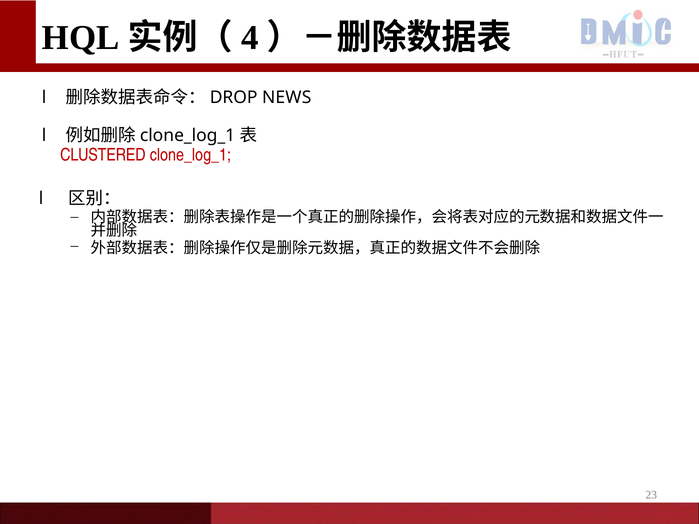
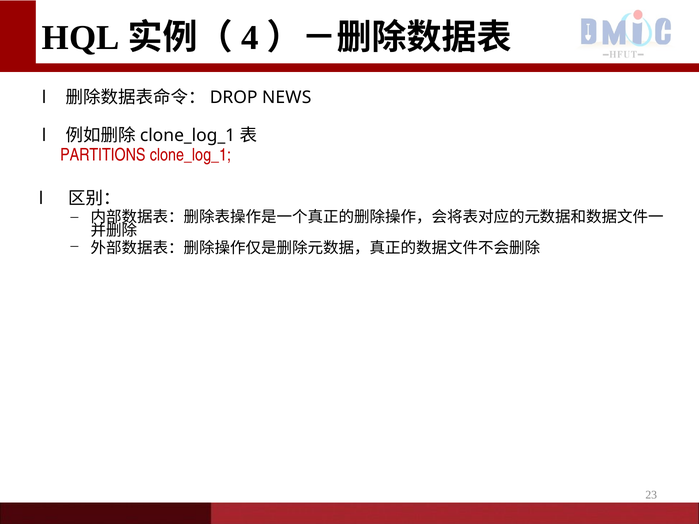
CLUSTERED: CLUSTERED -> PARTITIONS
